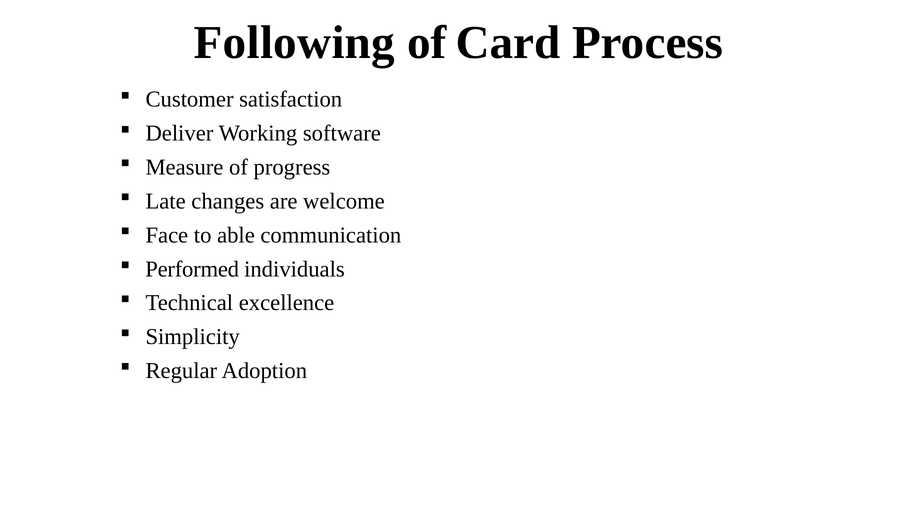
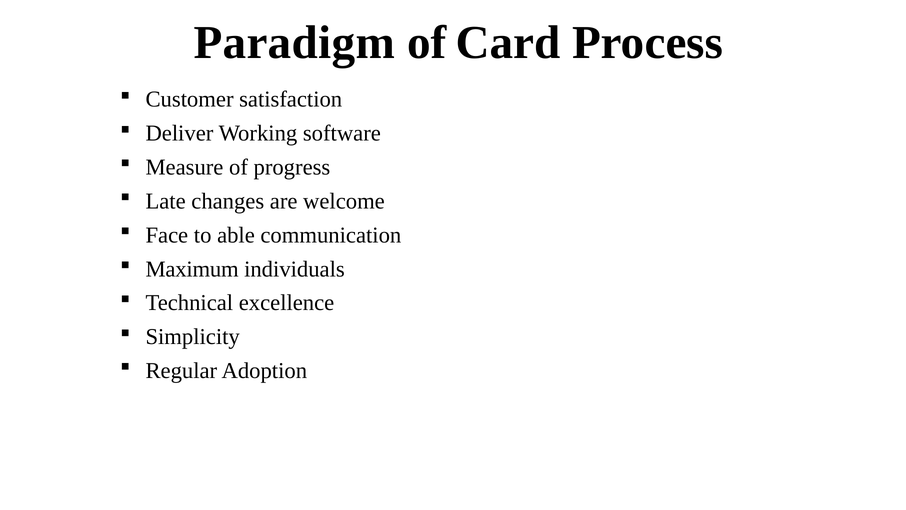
Following: Following -> Paradigm
Performed: Performed -> Maximum
